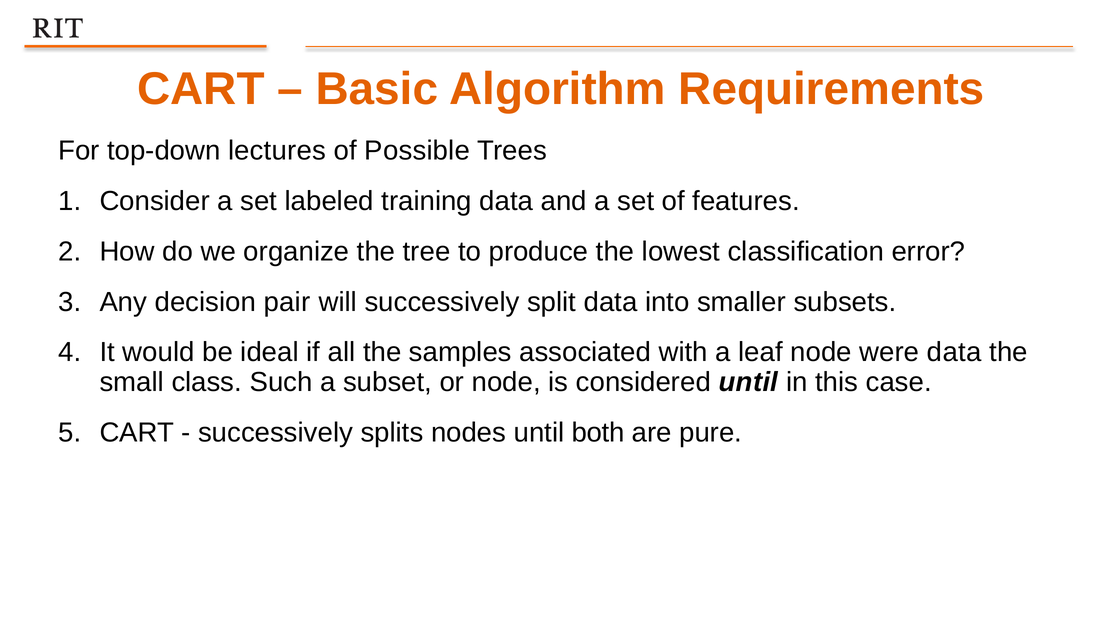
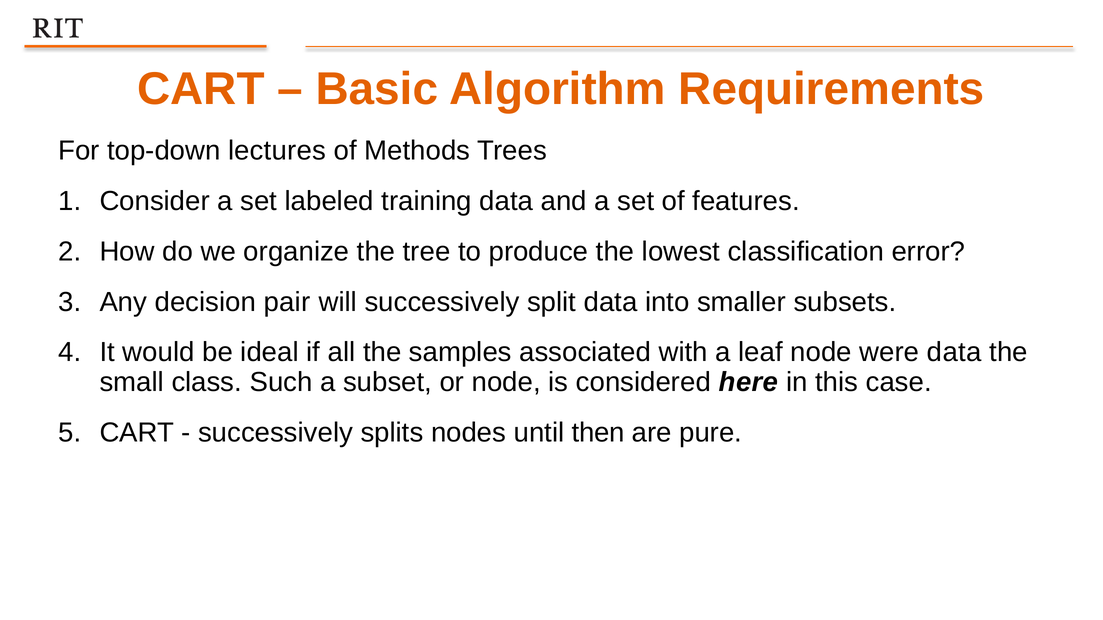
Possible: Possible -> Methods
considered until: until -> here
both: both -> then
